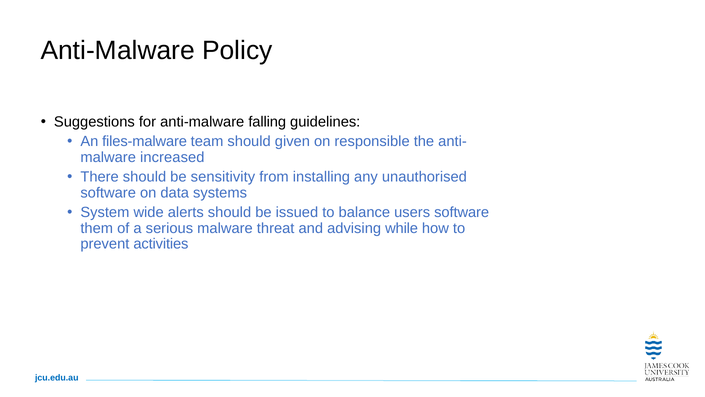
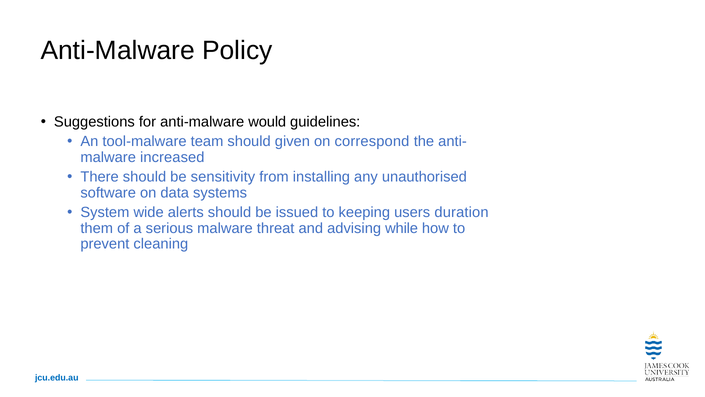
falling: falling -> would
files-malware: files-malware -> tool-malware
responsible: responsible -> correspond
balance: balance -> keeping
users software: software -> duration
activities: activities -> cleaning
